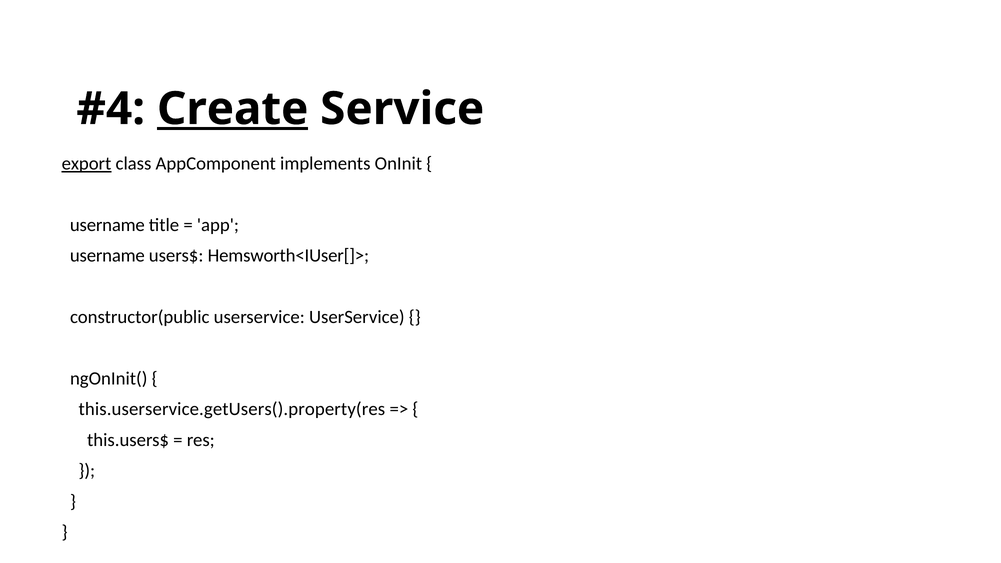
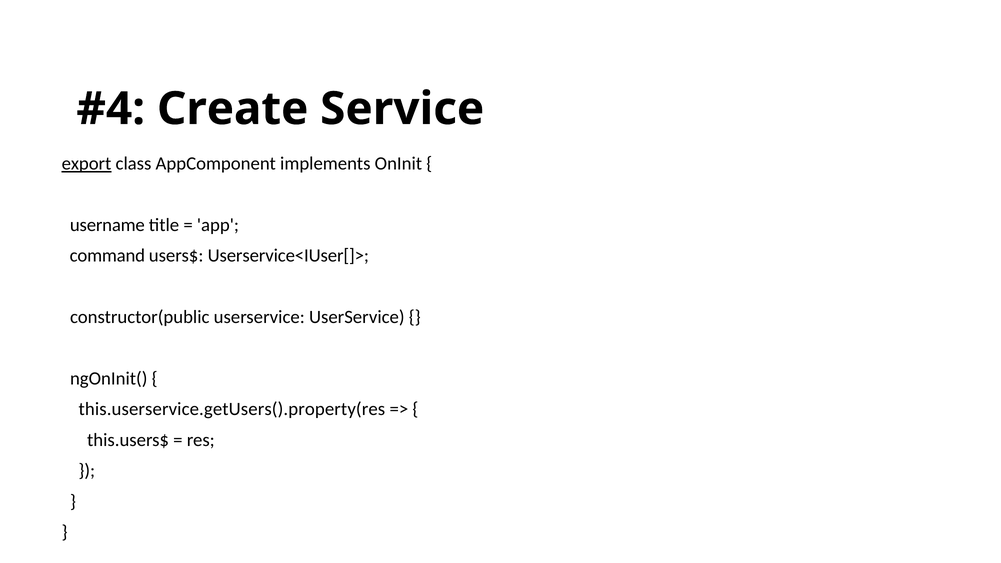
Create underline: present -> none
username at (107, 256): username -> command
Hemsworth<IUser[]>: Hemsworth<IUser[]> -> Userservice<IUser[]>
